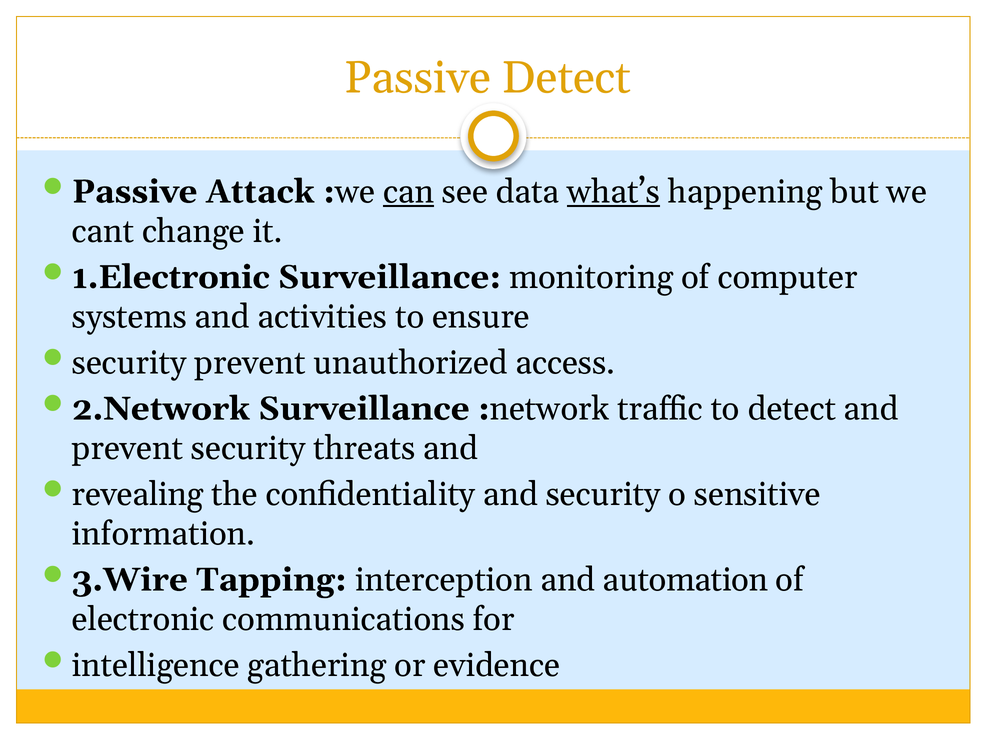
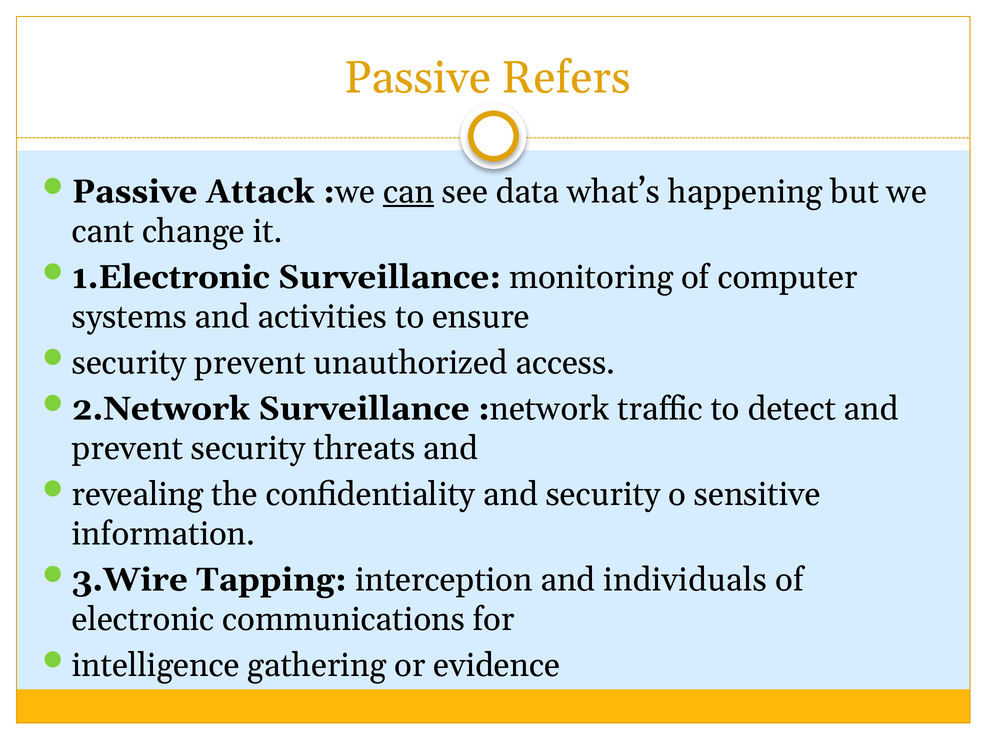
Passive Detect: Detect -> Refers
what’s underline: present -> none
automation: automation -> individuals
